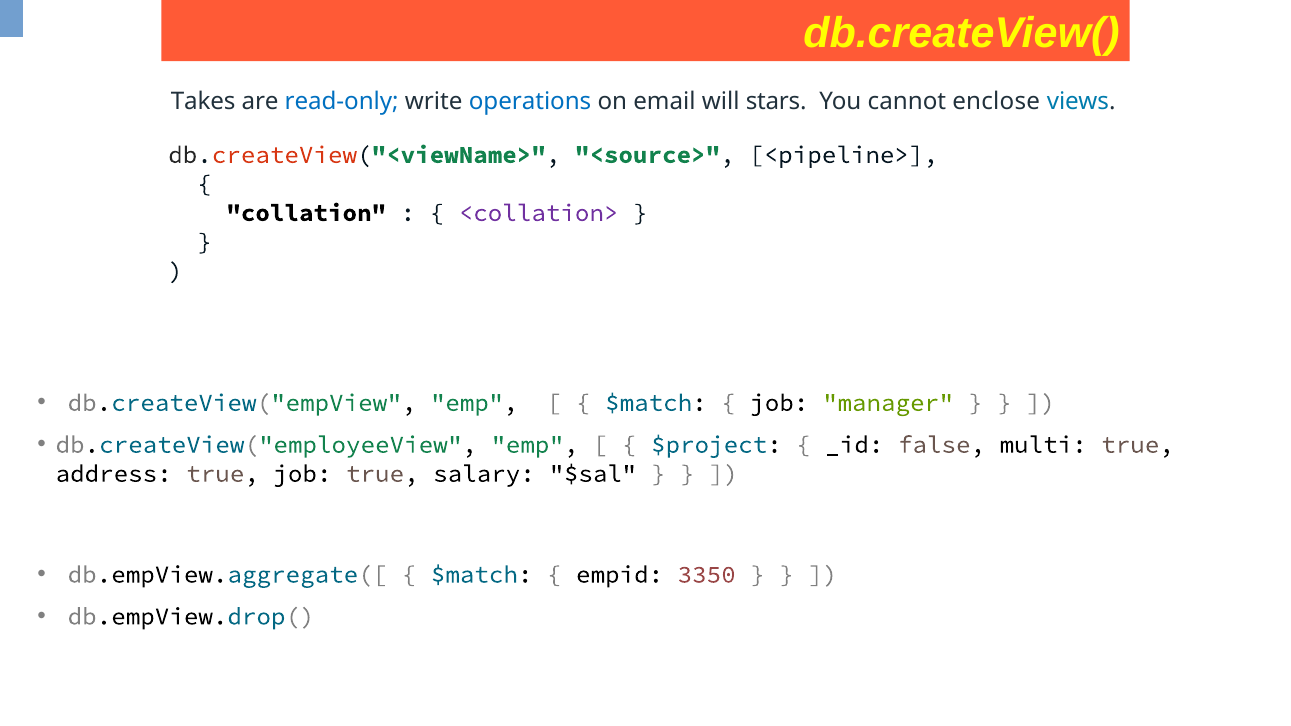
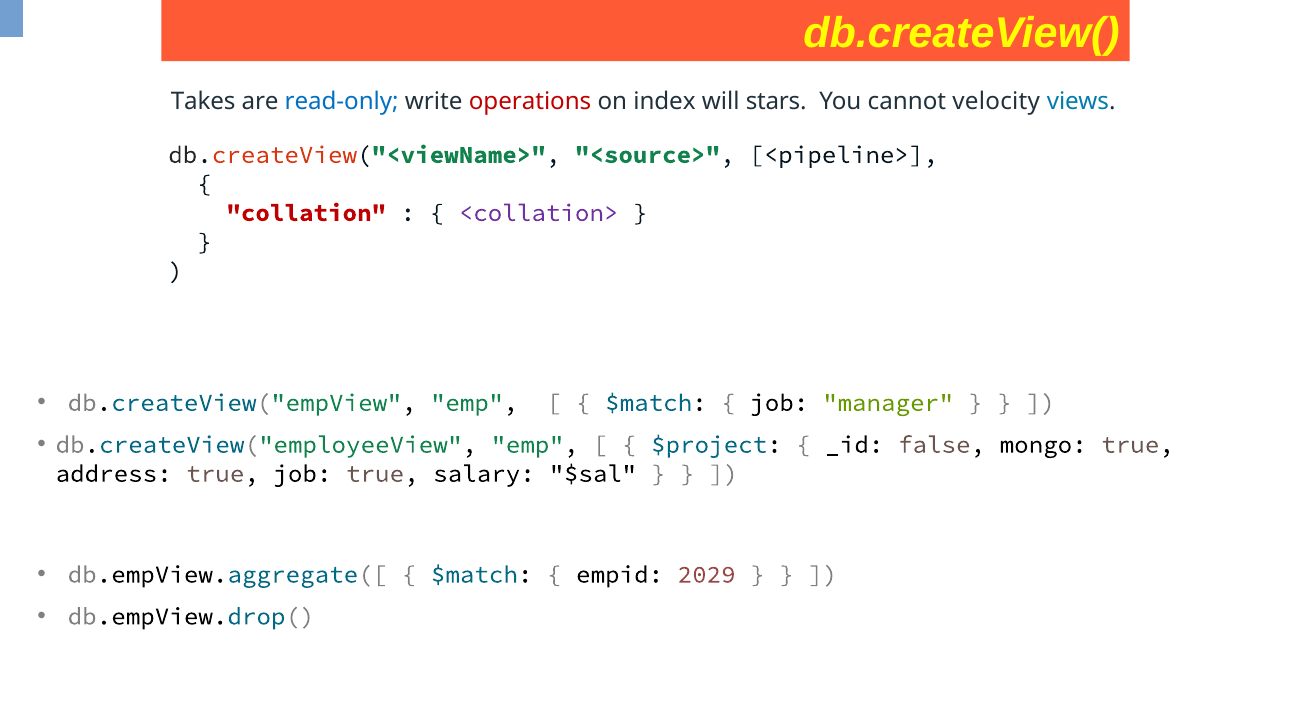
operations colour: blue -> red
email: email -> index
enclose: enclose -> velocity
collation colour: black -> red
multi: multi -> mongo
3350: 3350 -> 2029
